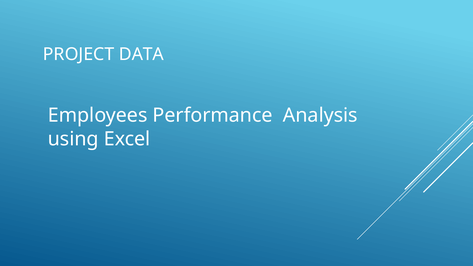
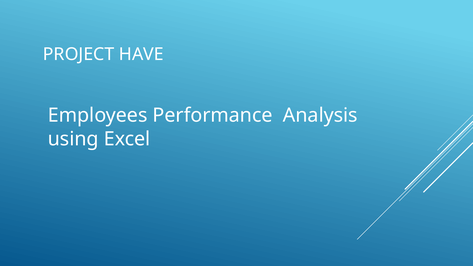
DATA: DATA -> HAVE
